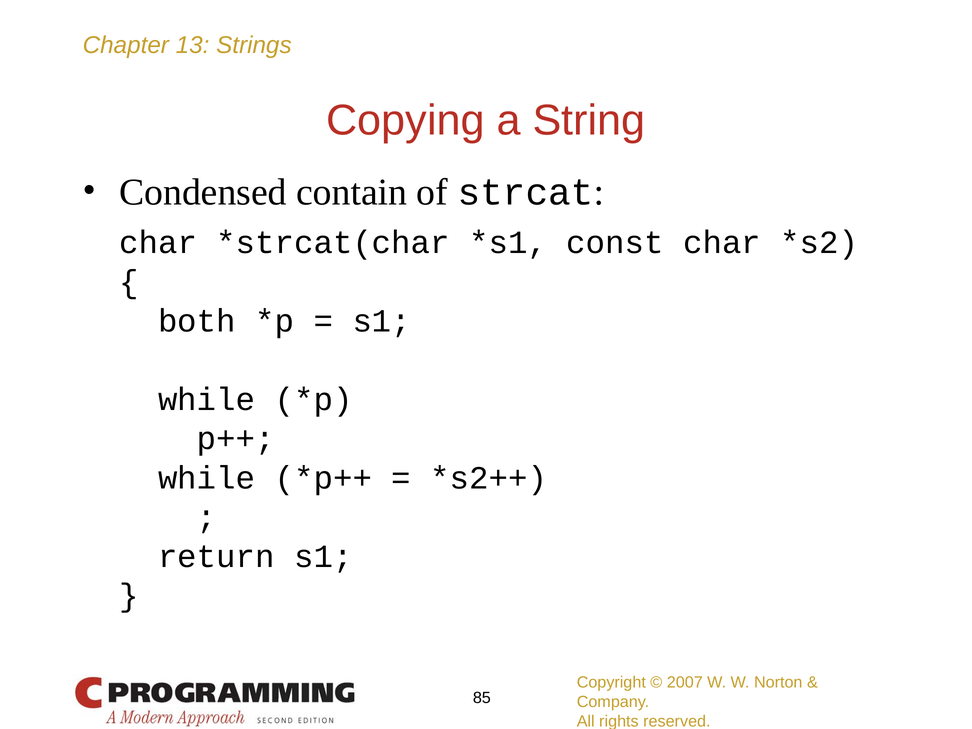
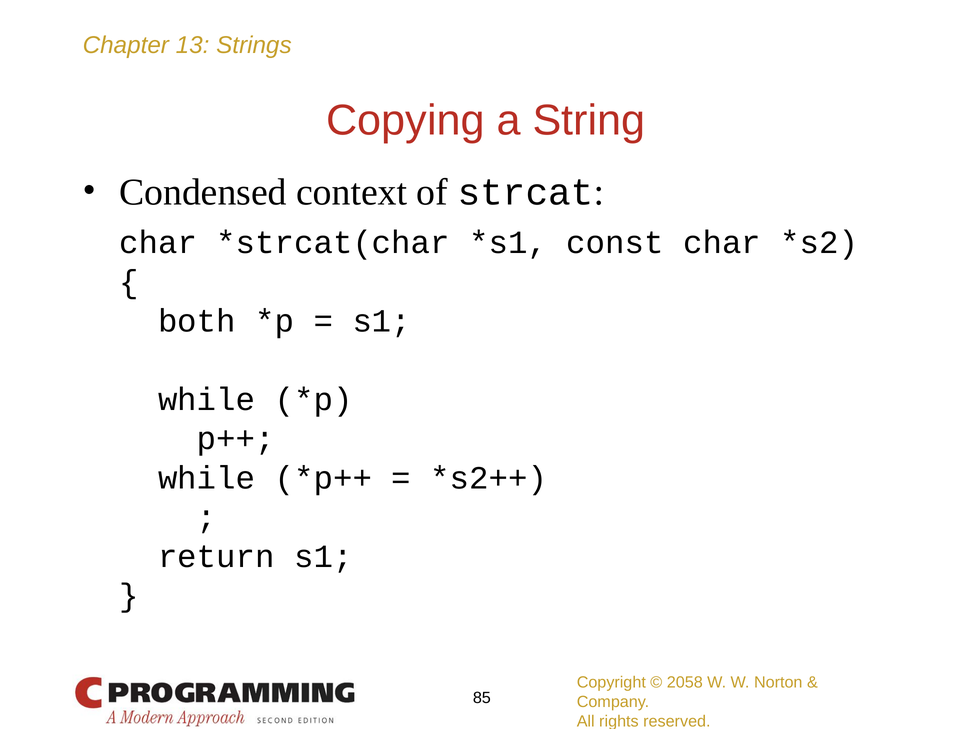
contain: contain -> context
2007: 2007 -> 2058
